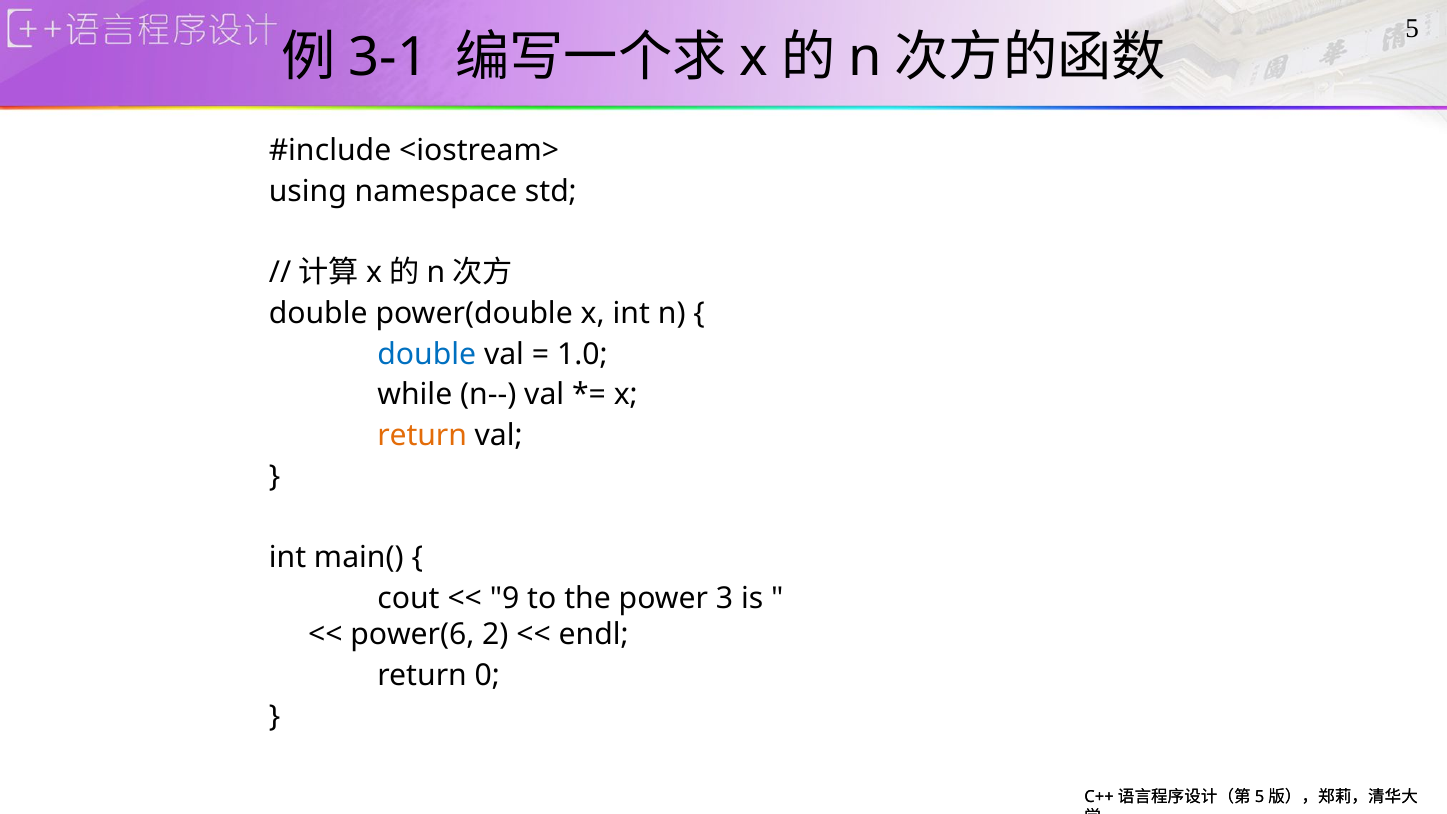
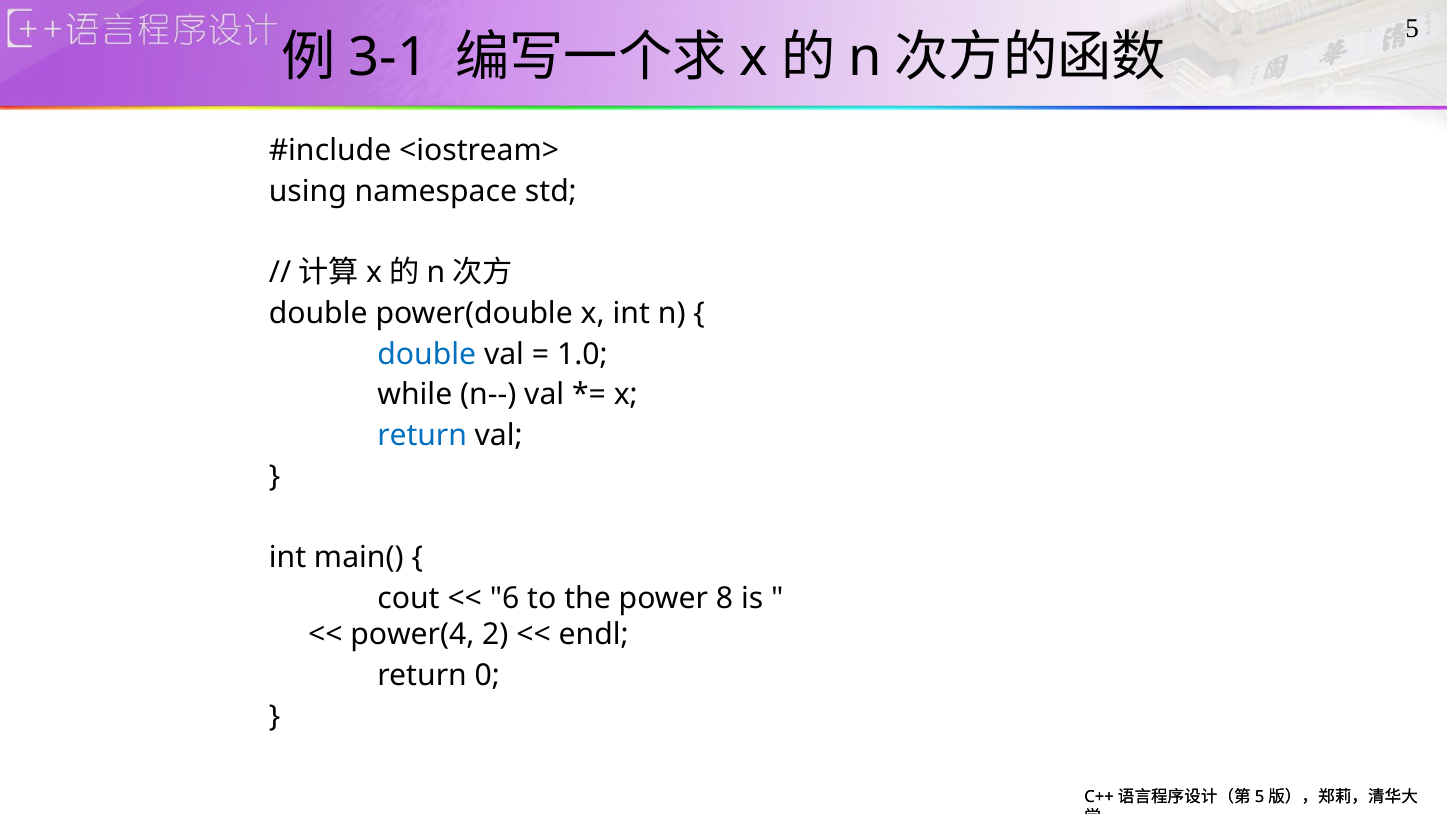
return at (422, 435) colour: orange -> blue
9: 9 -> 6
3: 3 -> 8
power(6: power(6 -> power(4
